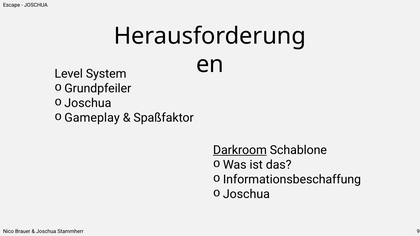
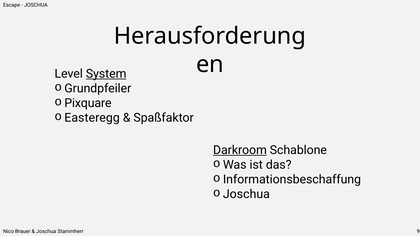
System underline: none -> present
Joschua at (88, 103): Joschua -> Pixquare
Gameplay: Gameplay -> Easteregg
